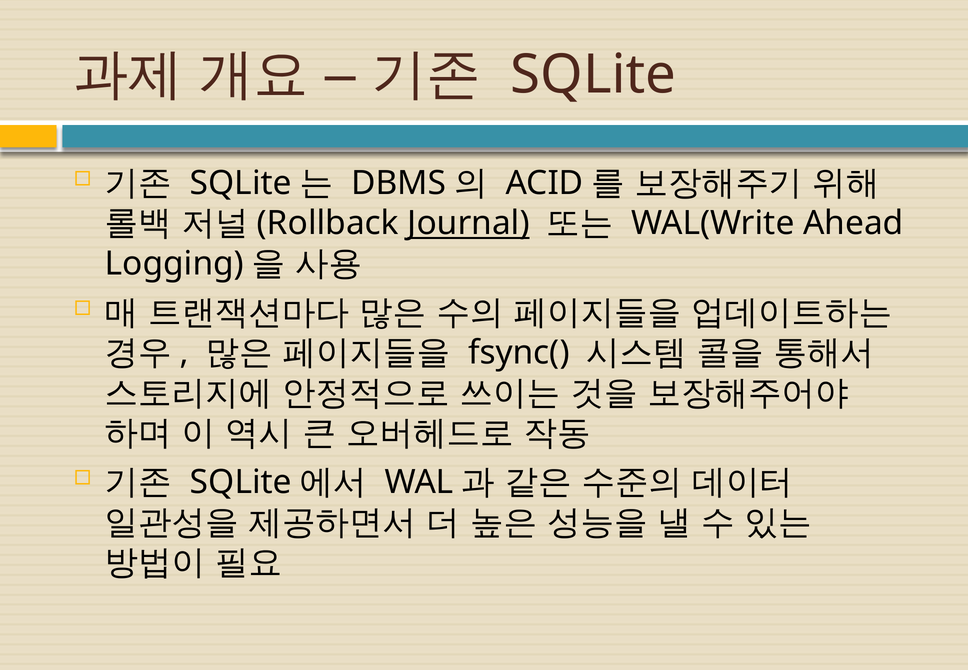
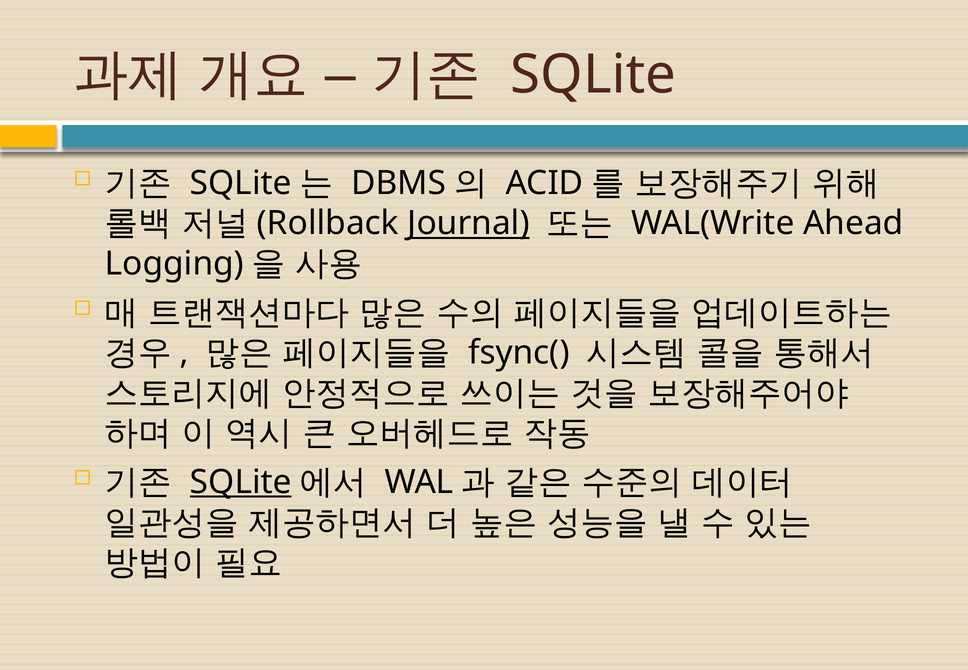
SQLite at (241, 482) underline: none -> present
